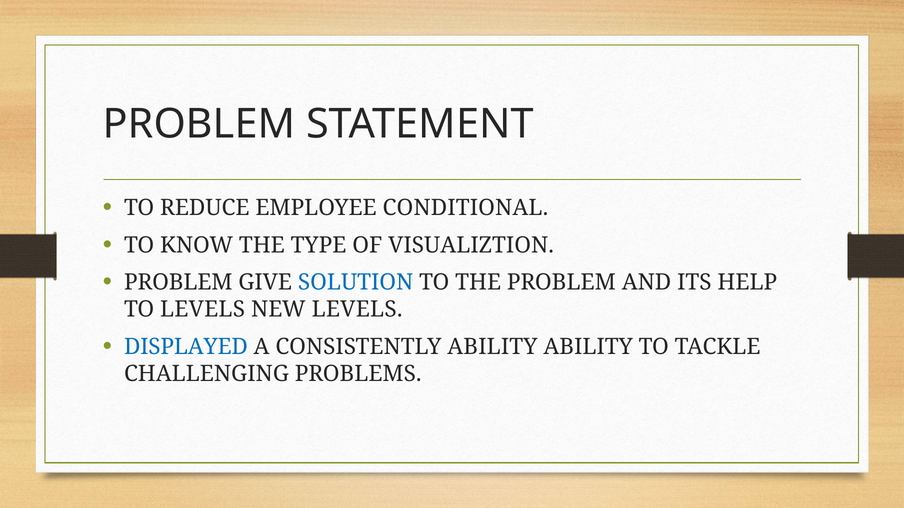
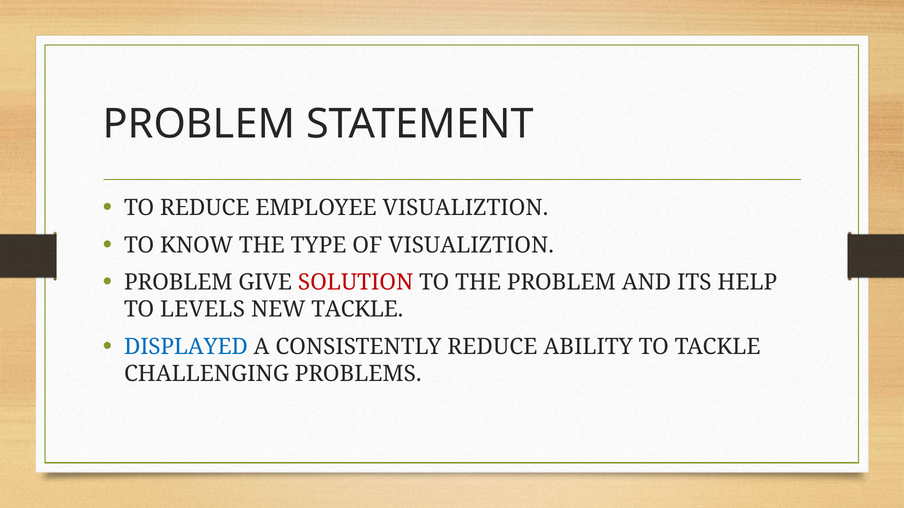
EMPLOYEE CONDITIONAL: CONDITIONAL -> VISUALIZTION
SOLUTION colour: blue -> red
NEW LEVELS: LEVELS -> TACKLE
CONSISTENTLY ABILITY: ABILITY -> REDUCE
